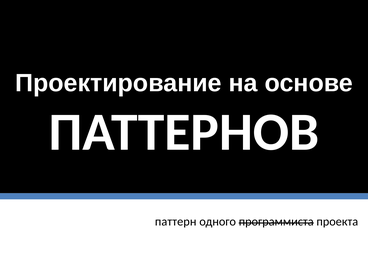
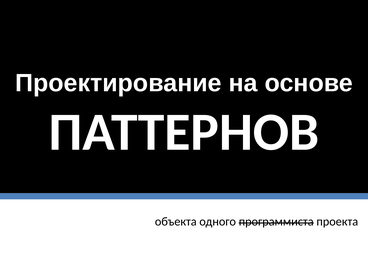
паттерн: паттерн -> объекта
